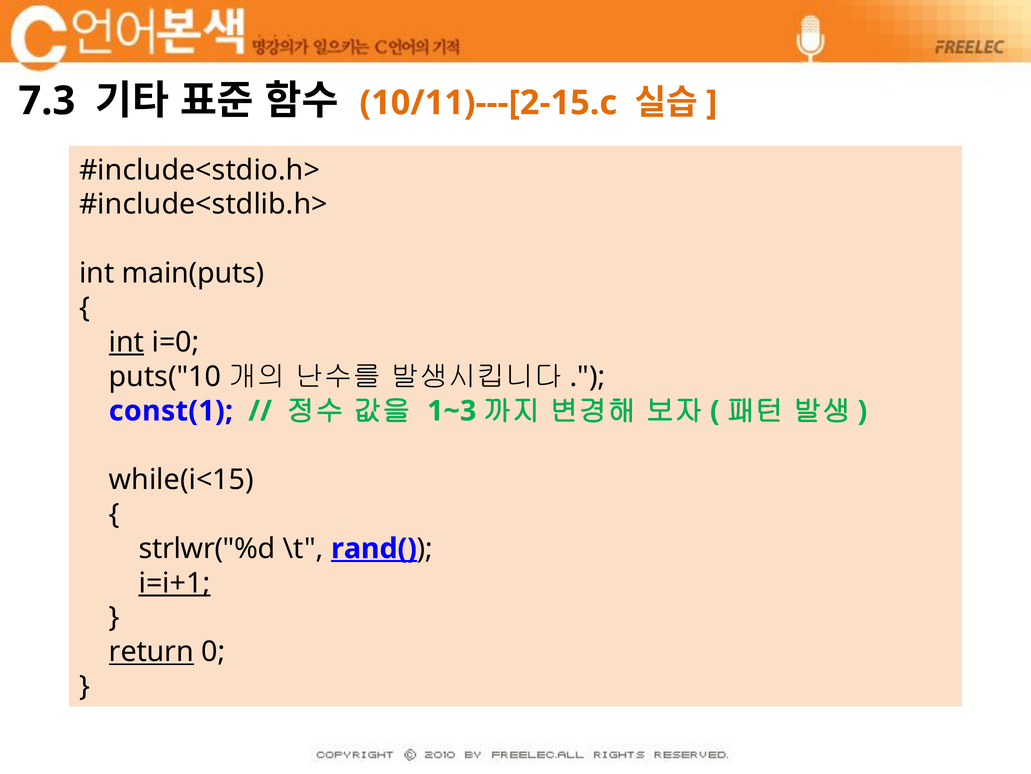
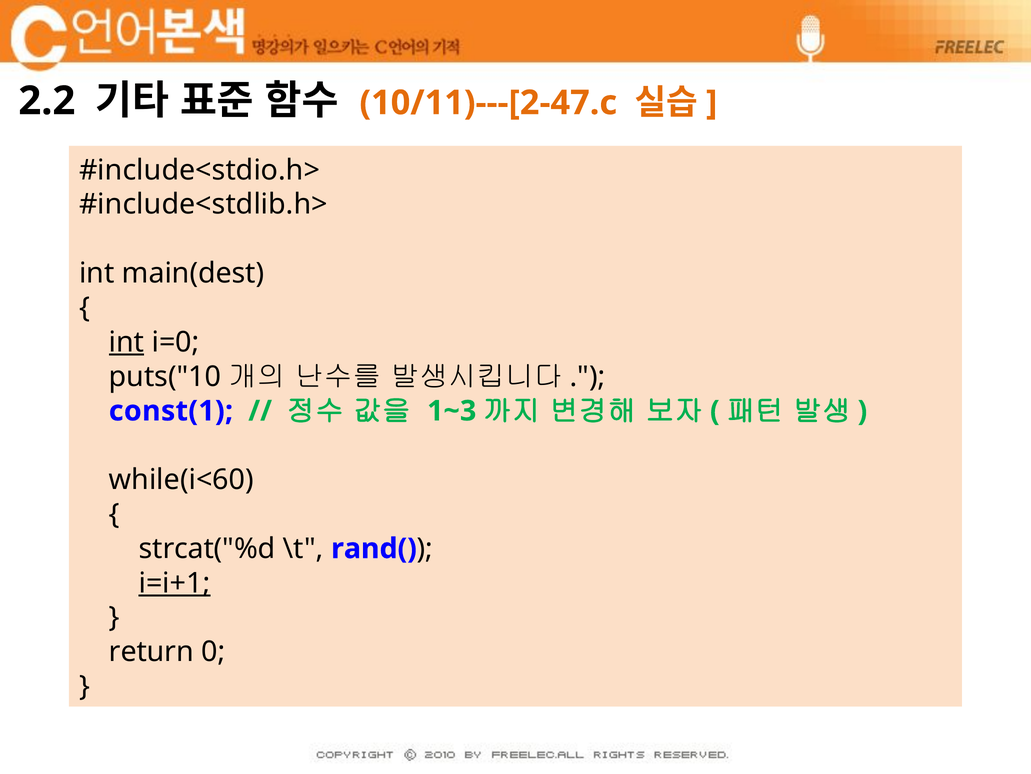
7.3: 7.3 -> 2.2
10/11)---[2-15.c: 10/11)---[2-15.c -> 10/11)---[2-47.c
main(puts: main(puts -> main(dest
while(i<15: while(i<15 -> while(i<60
strlwr("%d: strlwr("%d -> strcat("%d
rand( underline: present -> none
return underline: present -> none
